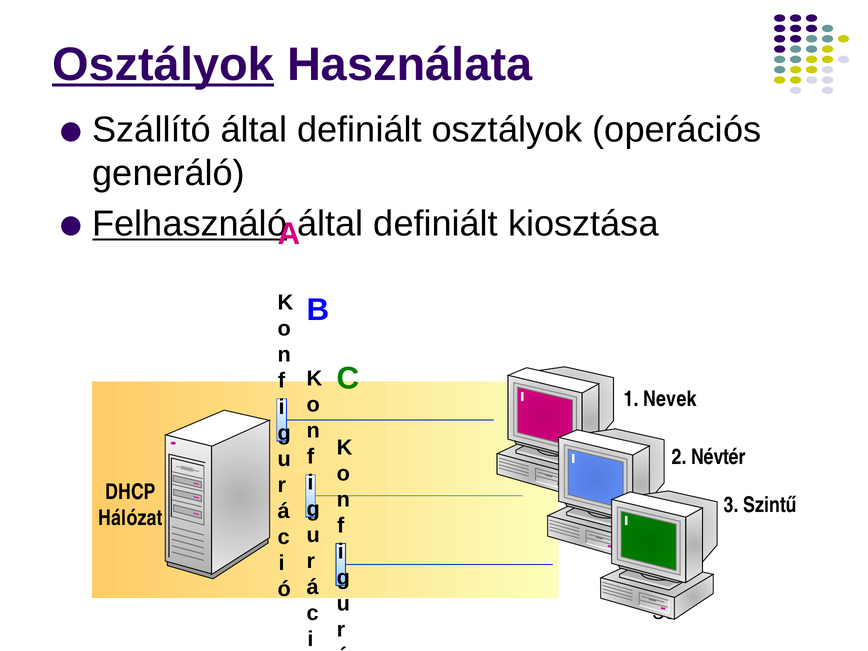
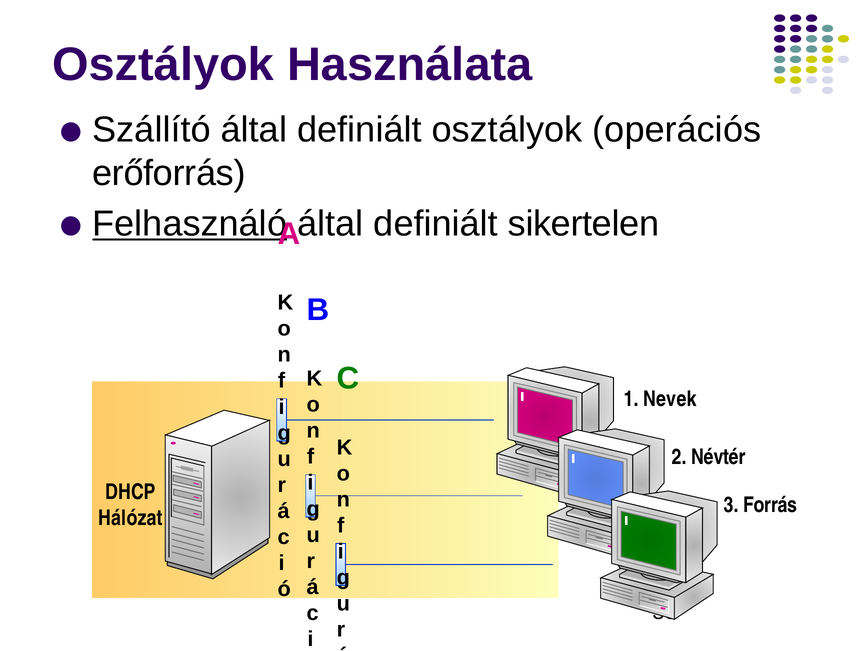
Osztályok at (163, 65) underline: present -> none
generáló: generáló -> erőforrás
kiosztása: kiosztása -> sikertelen
Szintű: Szintű -> Forrás
